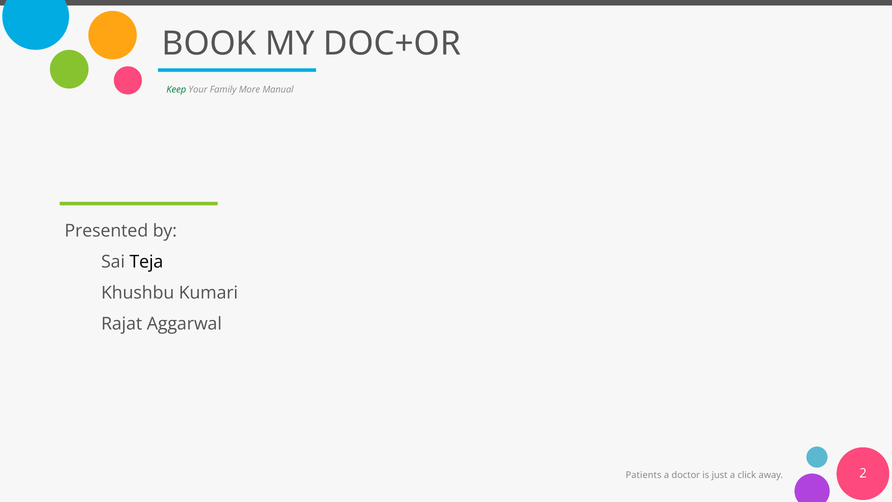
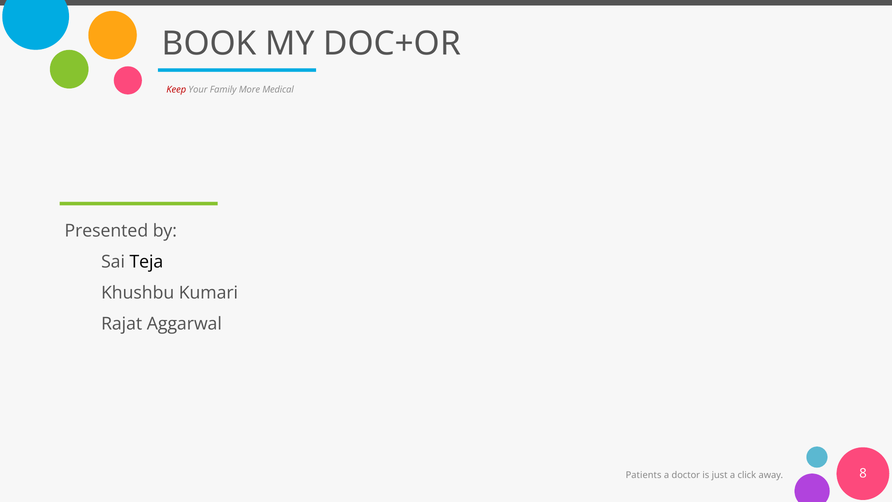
Keep colour: green -> red
Manual: Manual -> Medical
2: 2 -> 8
